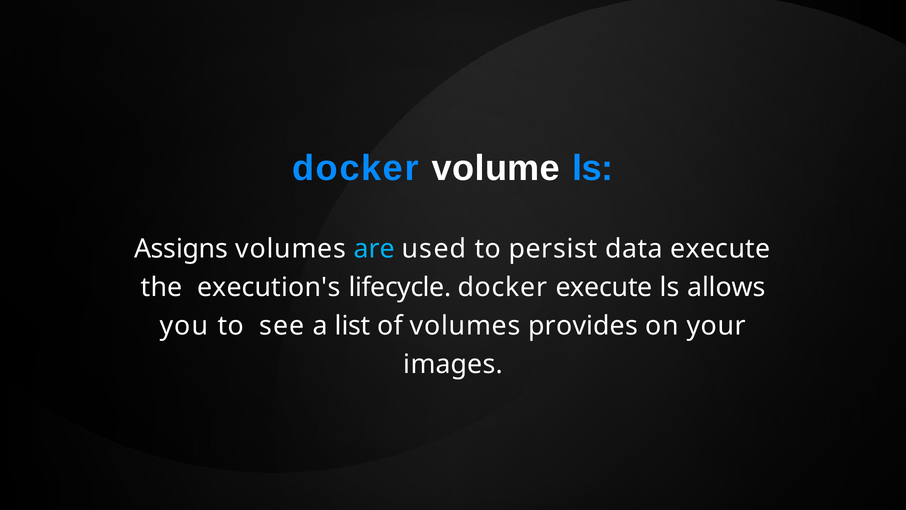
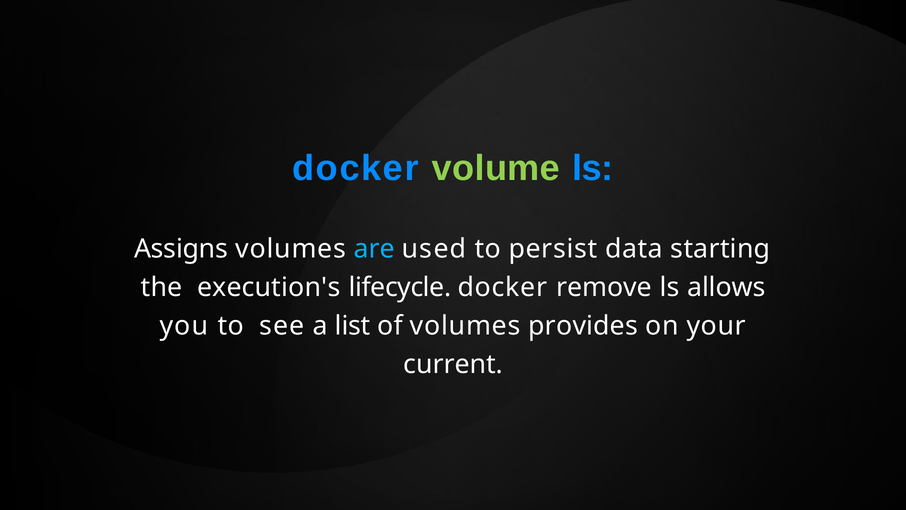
volume colour: white -> light green
data execute: execute -> starting
docker execute: execute -> remove
images: images -> current
